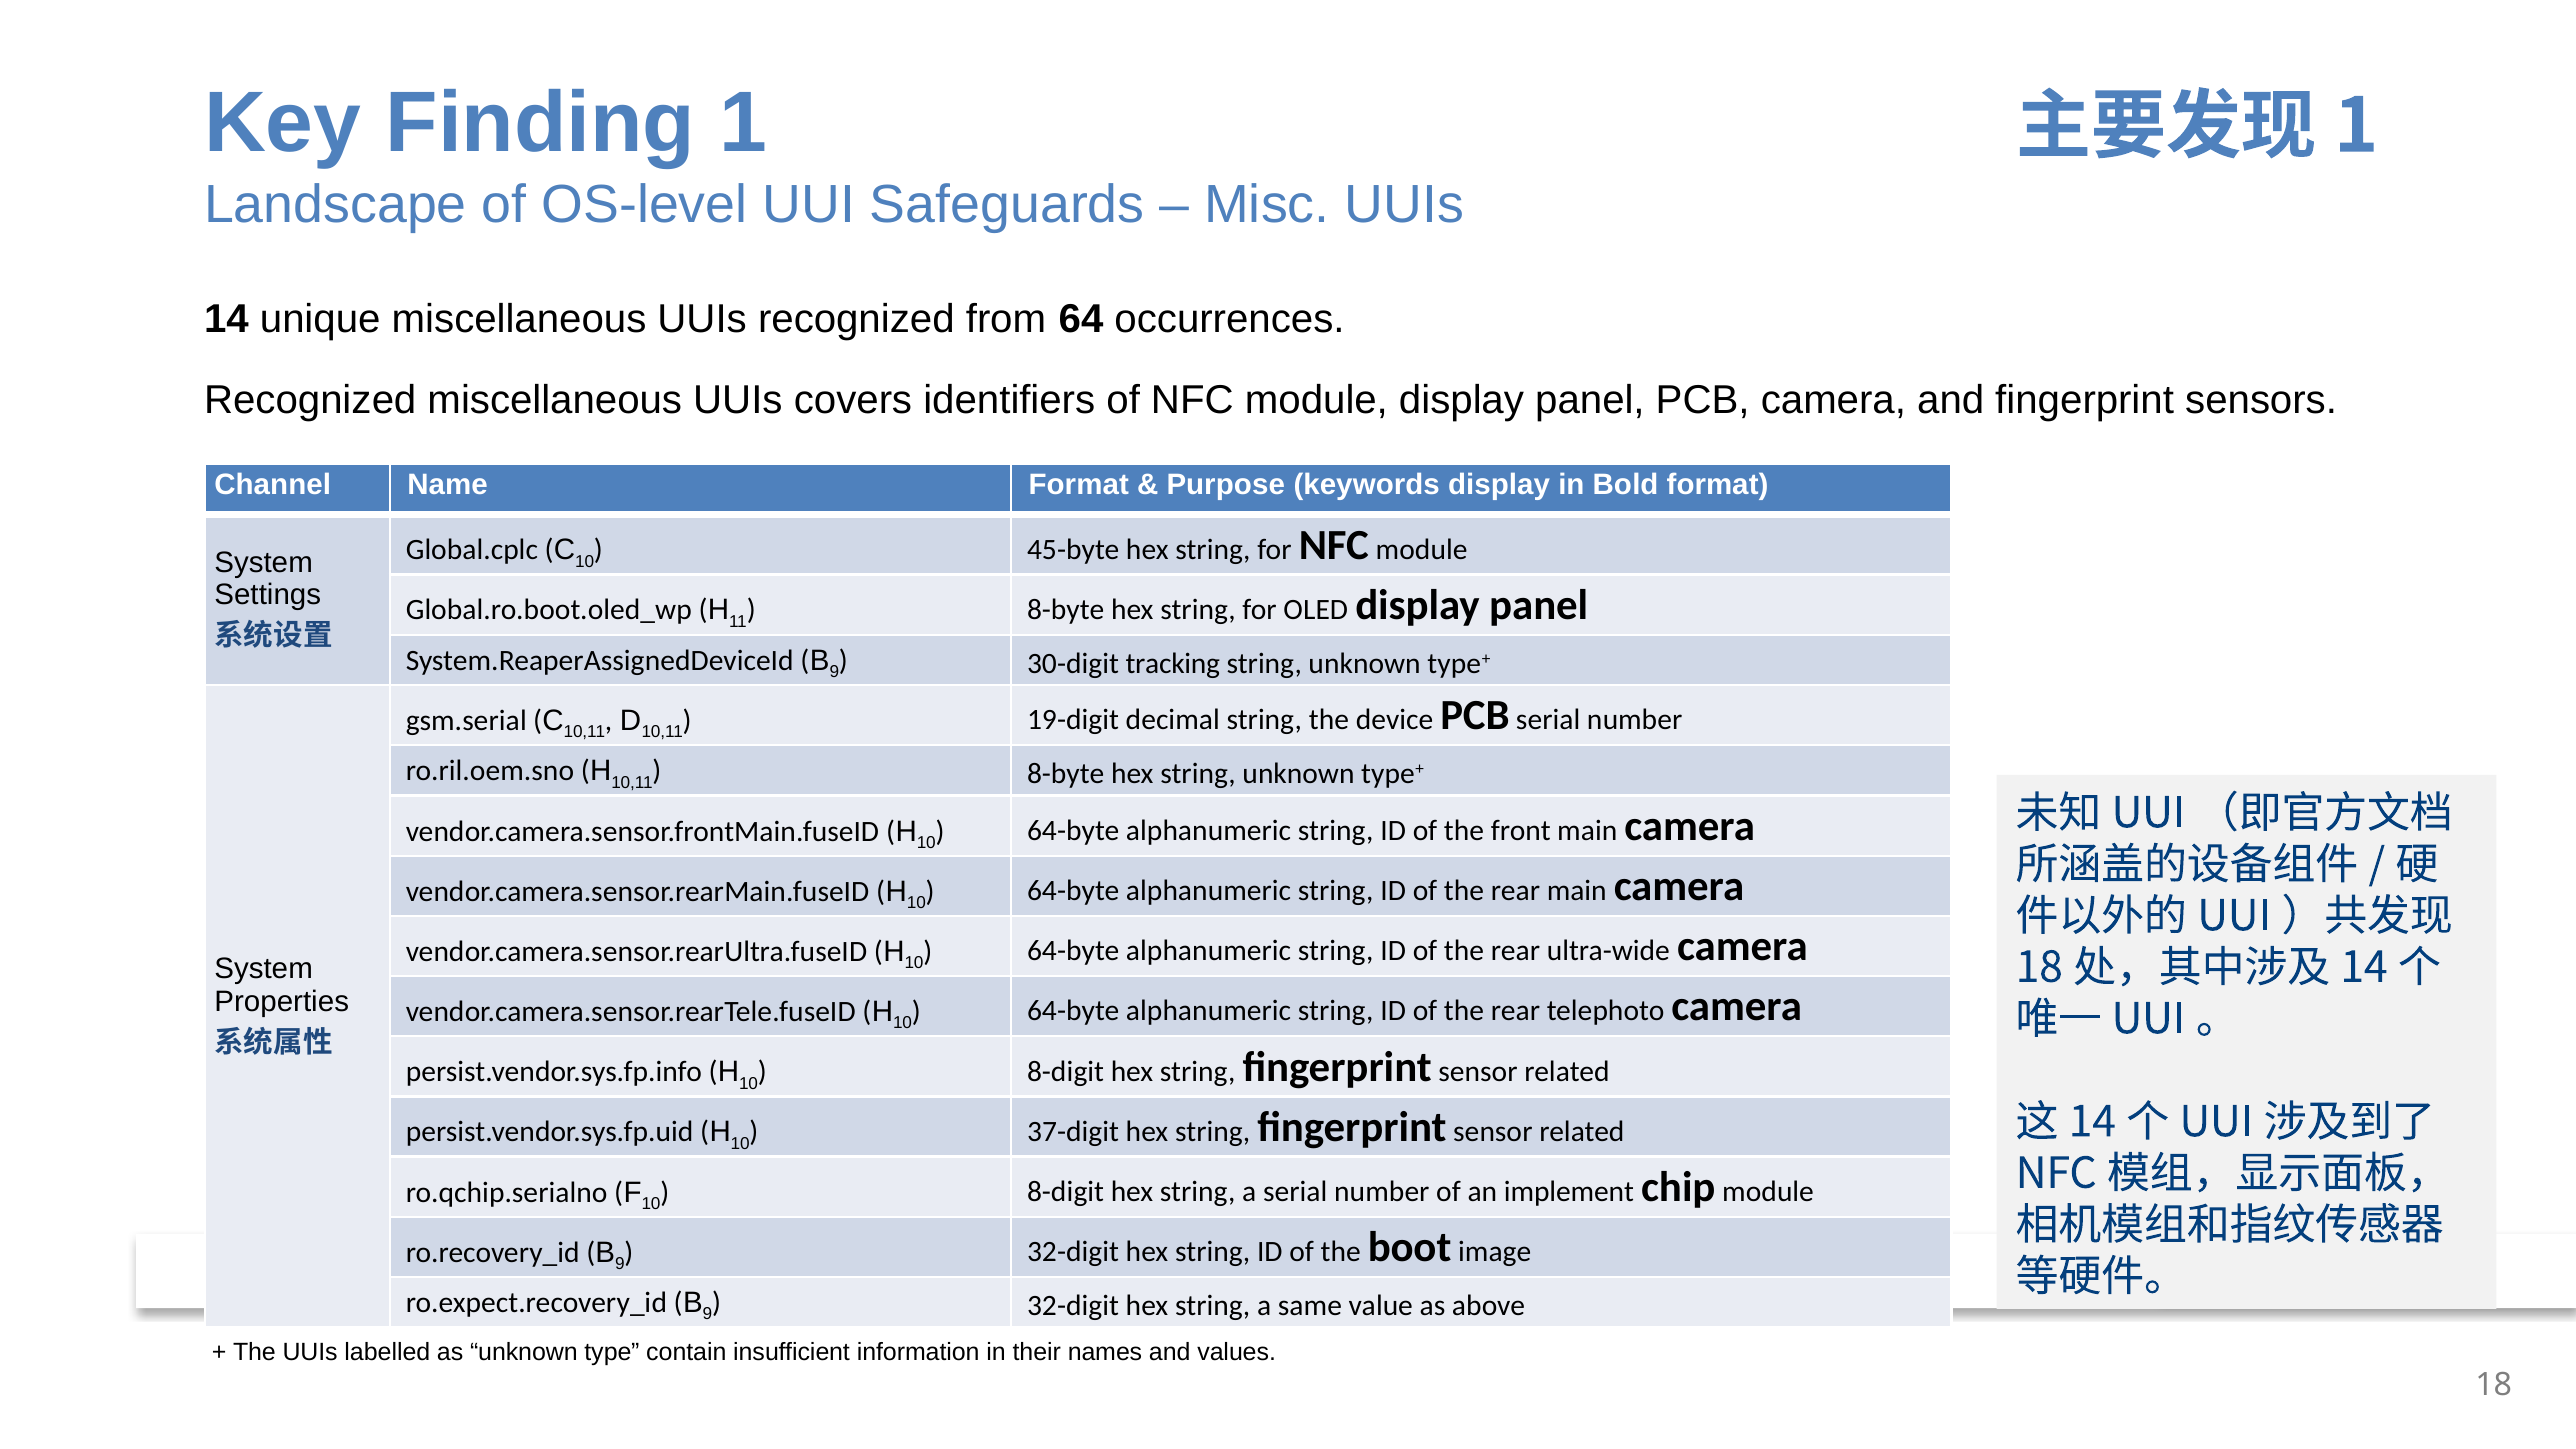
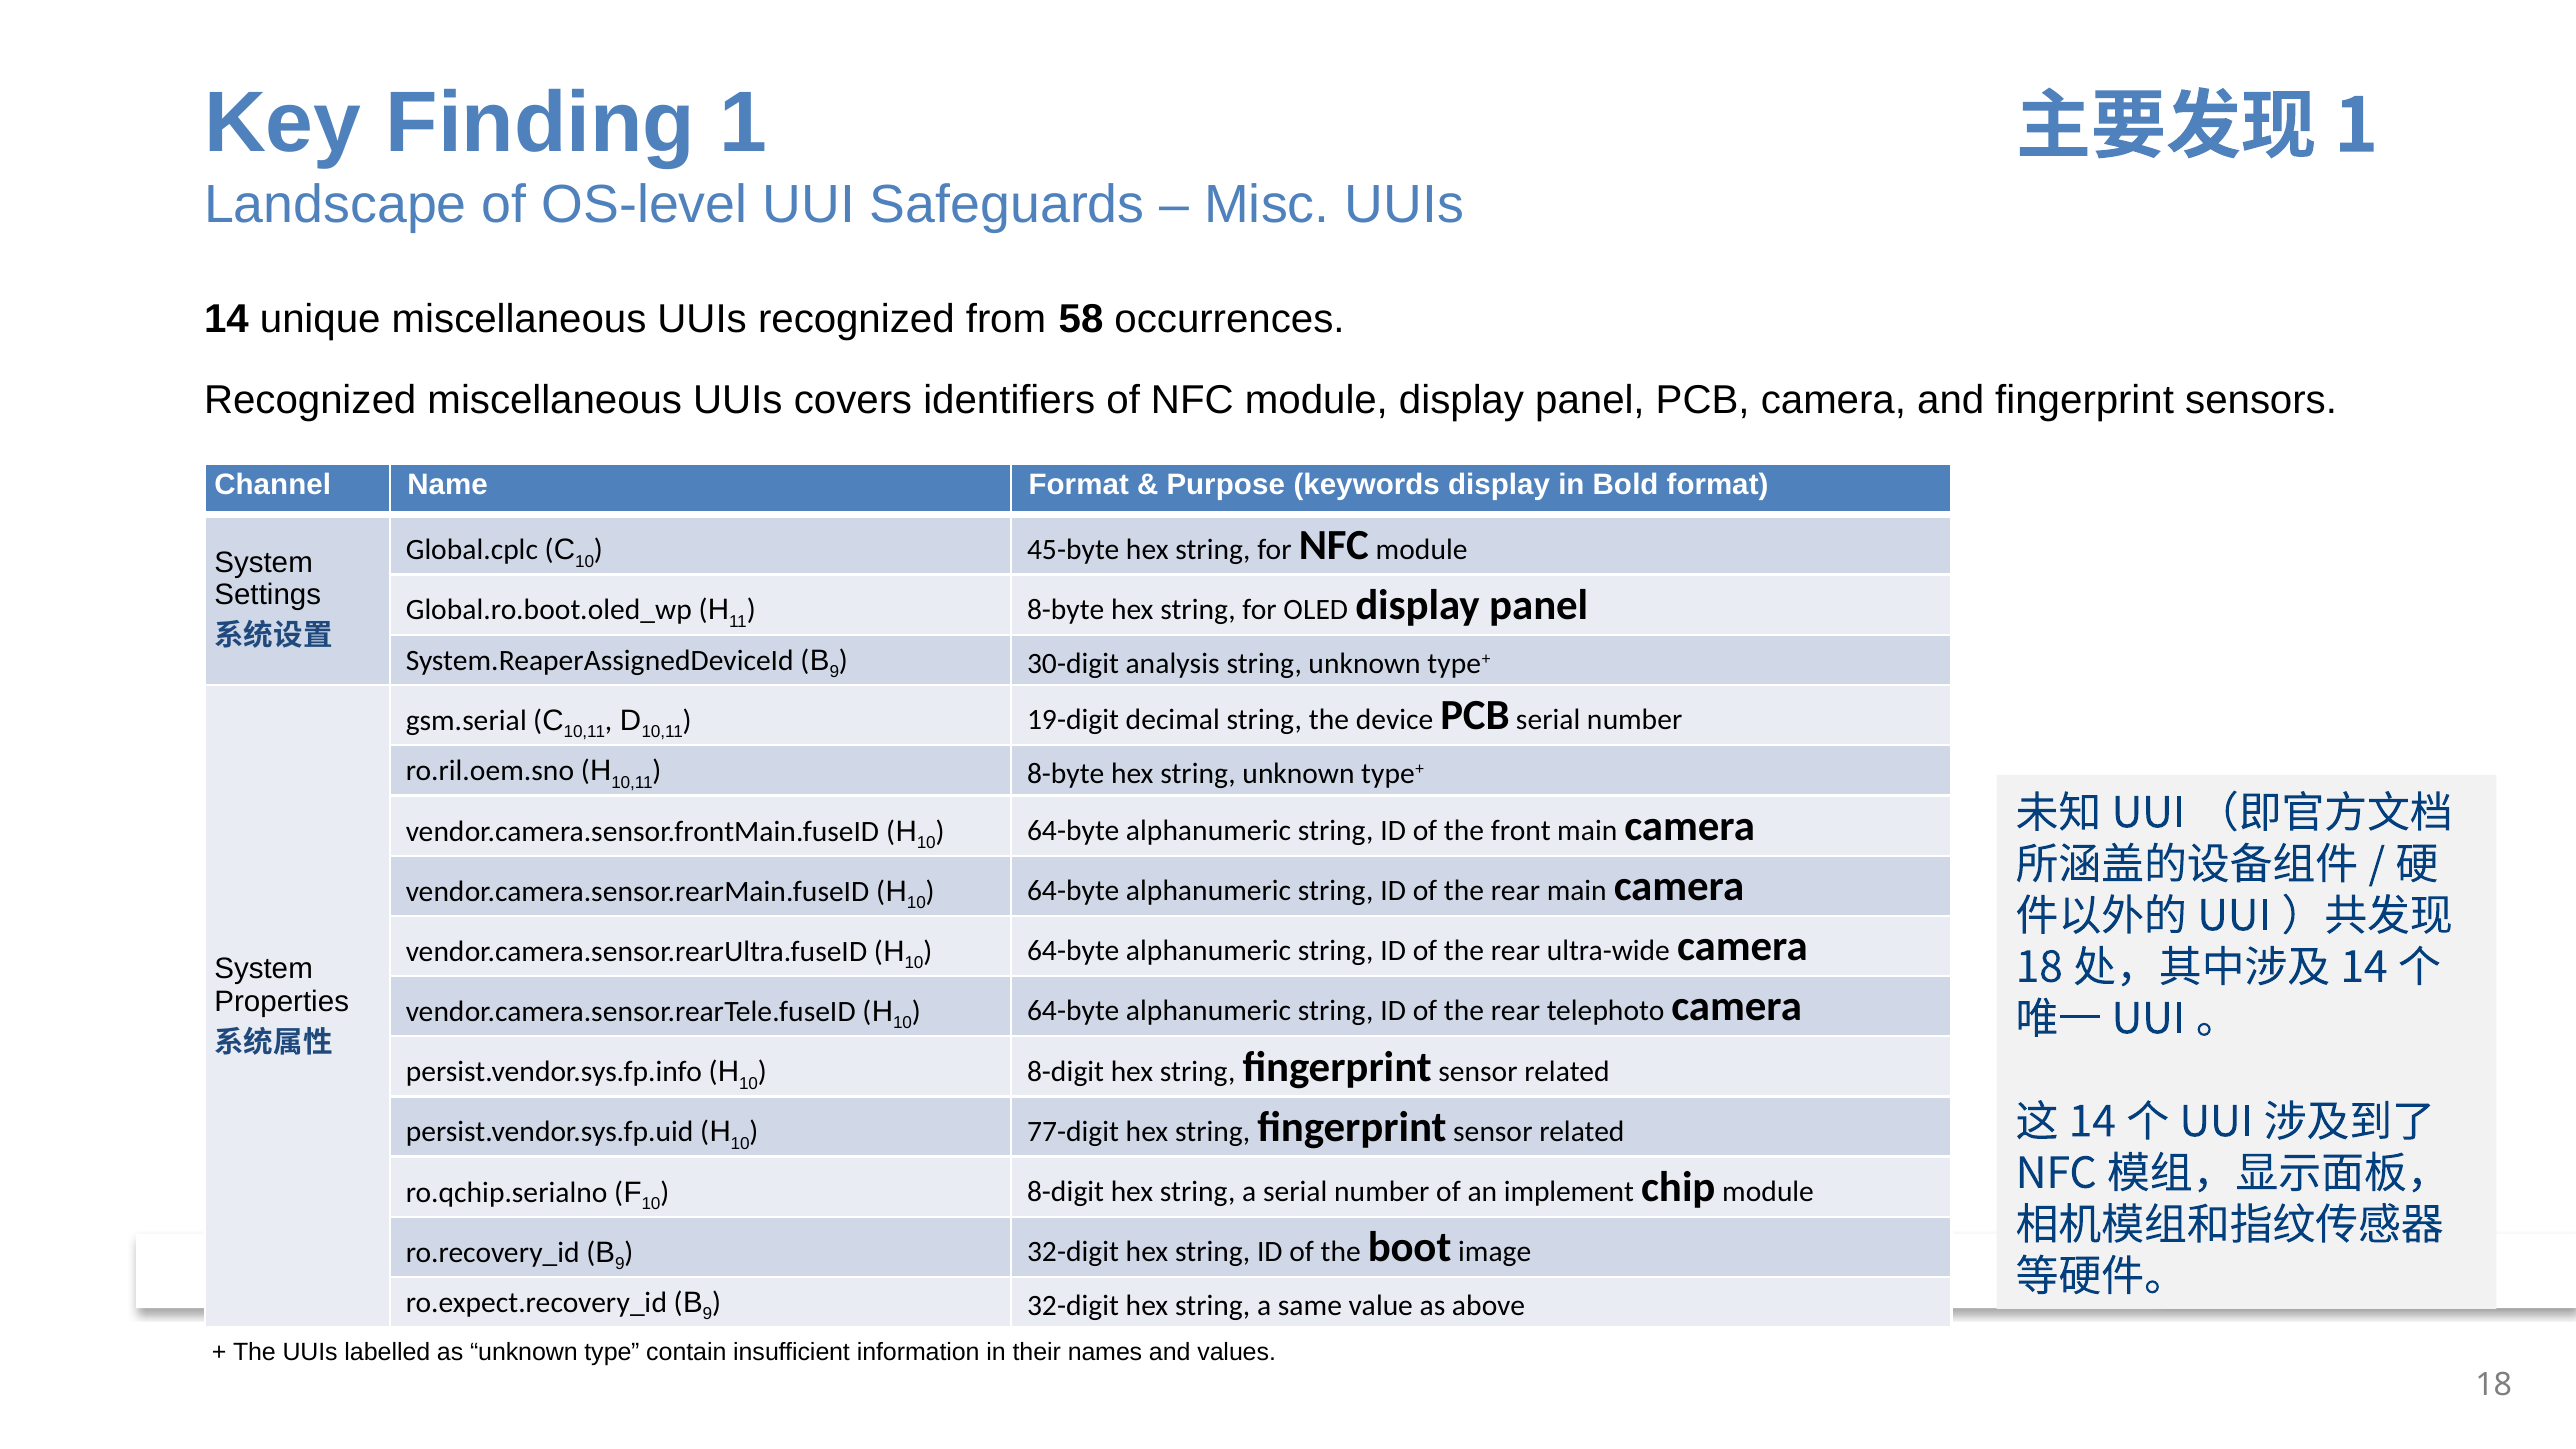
64: 64 -> 58
tracking: tracking -> analysis
37-digit: 37-digit -> 77-digit
